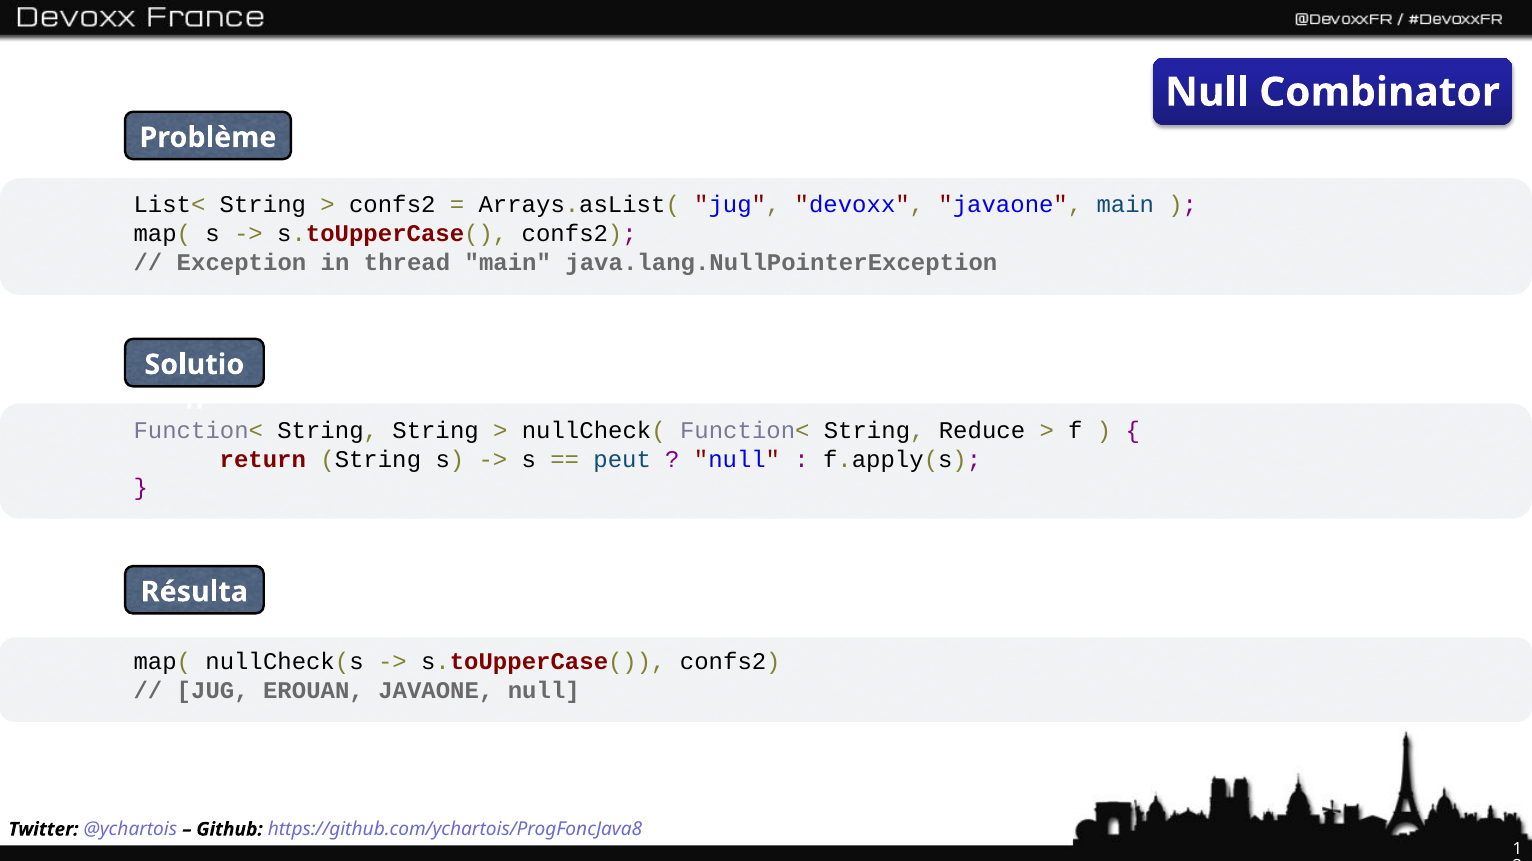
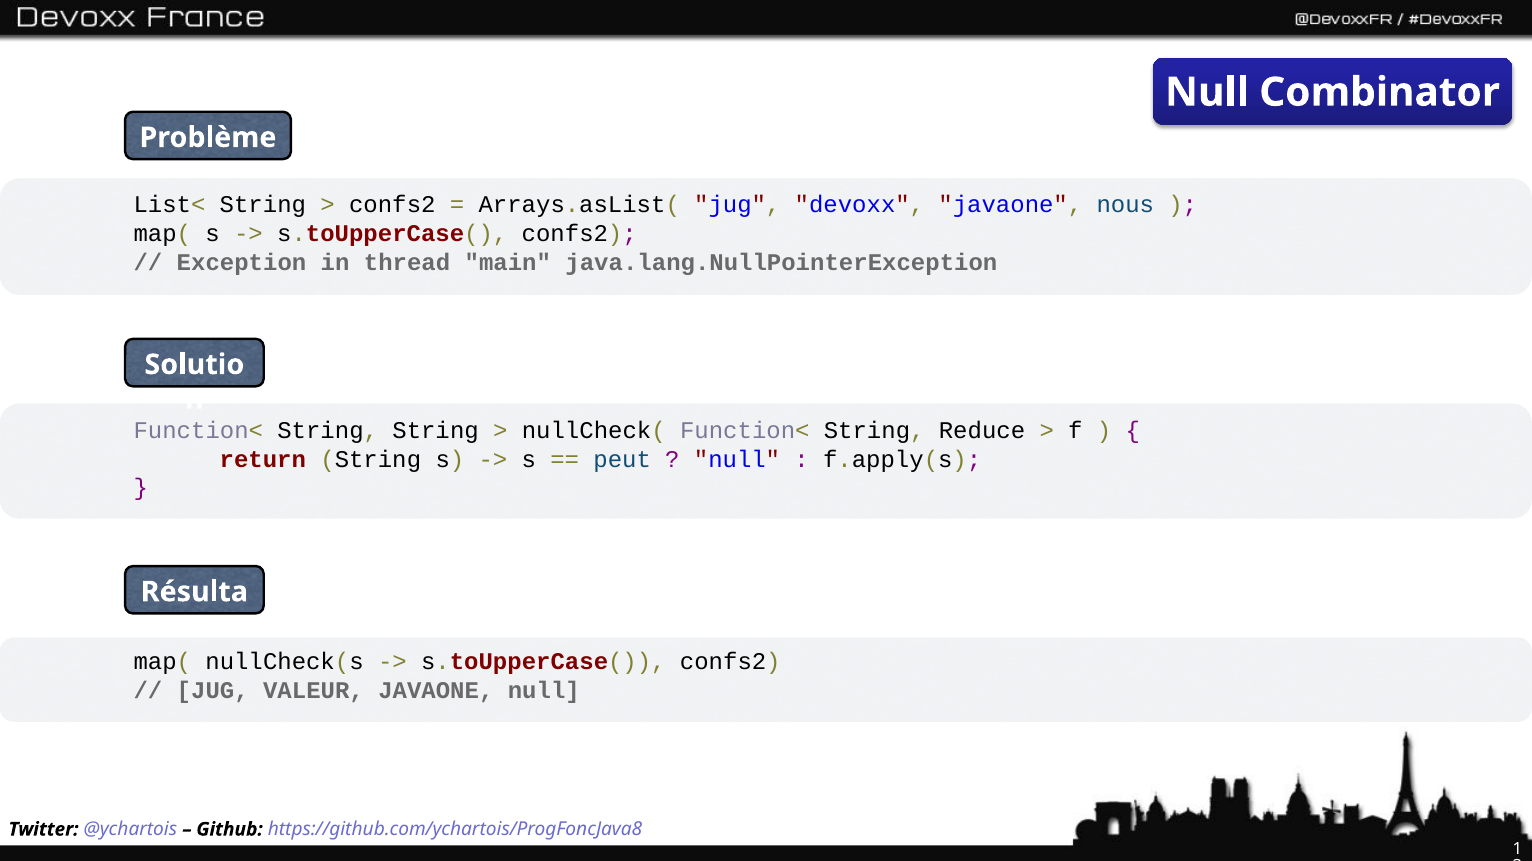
javaone main: main -> nous
EROUAN: EROUAN -> VALEUR
